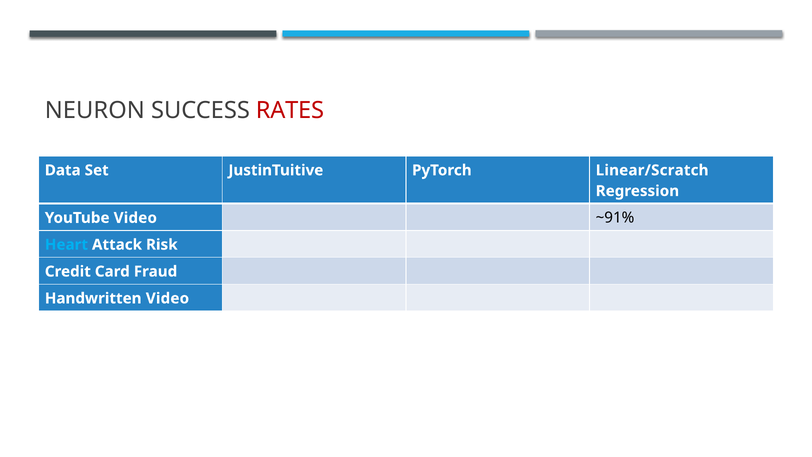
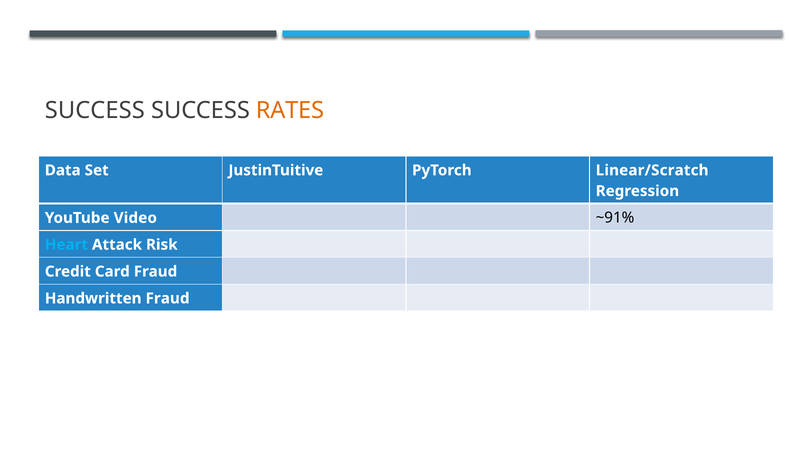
NEURON at (95, 110): NEURON -> SUCCESS
RATES colour: red -> orange
Handwritten Video: Video -> Fraud
